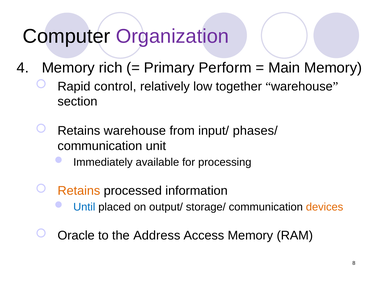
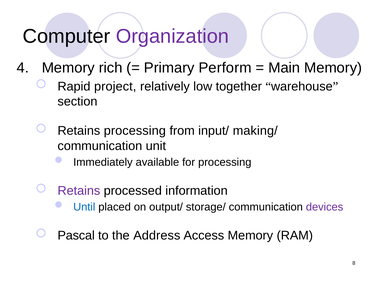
control: control -> project
Retains warehouse: warehouse -> processing
phases/: phases/ -> making/
Retains at (79, 191) colour: orange -> purple
devices colour: orange -> purple
Oracle: Oracle -> Pascal
